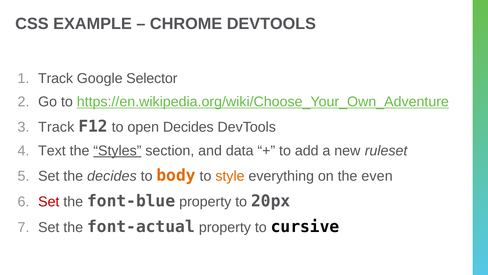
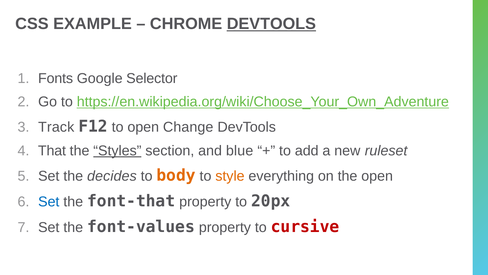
DEVTOOLS at (271, 24) underline: none -> present
Track at (56, 78): Track -> Fonts
open Decides: Decides -> Change
Text: Text -> That
data: data -> blue
the even: even -> open
Set at (49, 201) colour: red -> blue
font-blue: font-blue -> font-that
font-actual: font-actual -> font-values
cursive colour: black -> red
